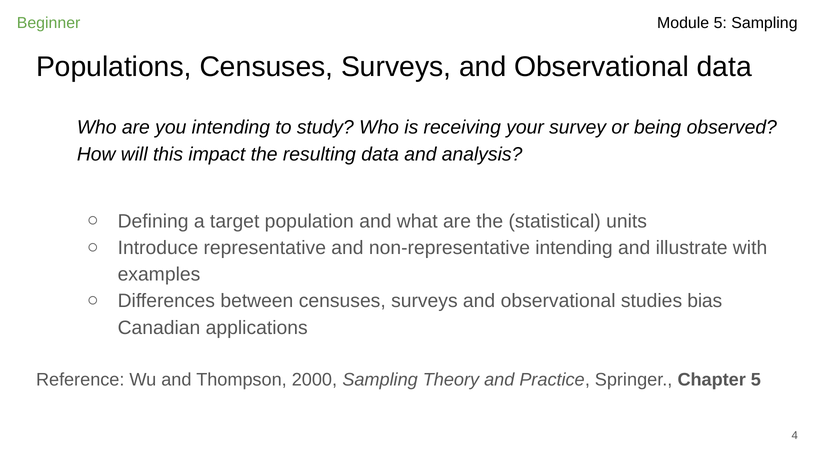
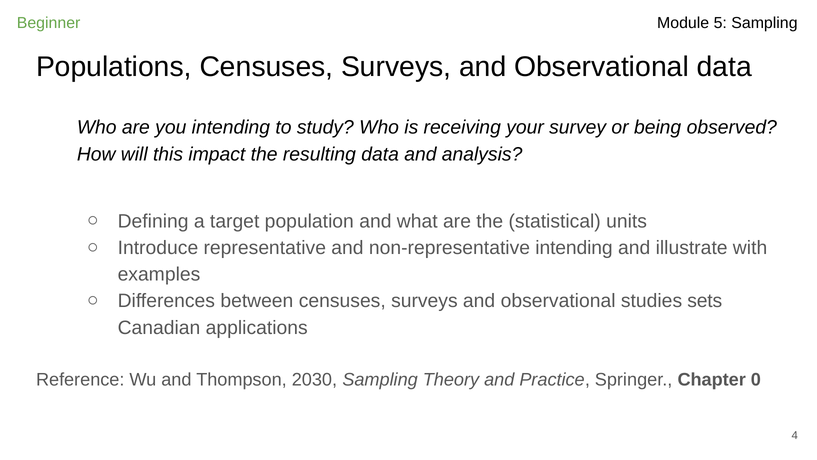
bias: bias -> sets
2000: 2000 -> 2030
Chapter 5: 5 -> 0
